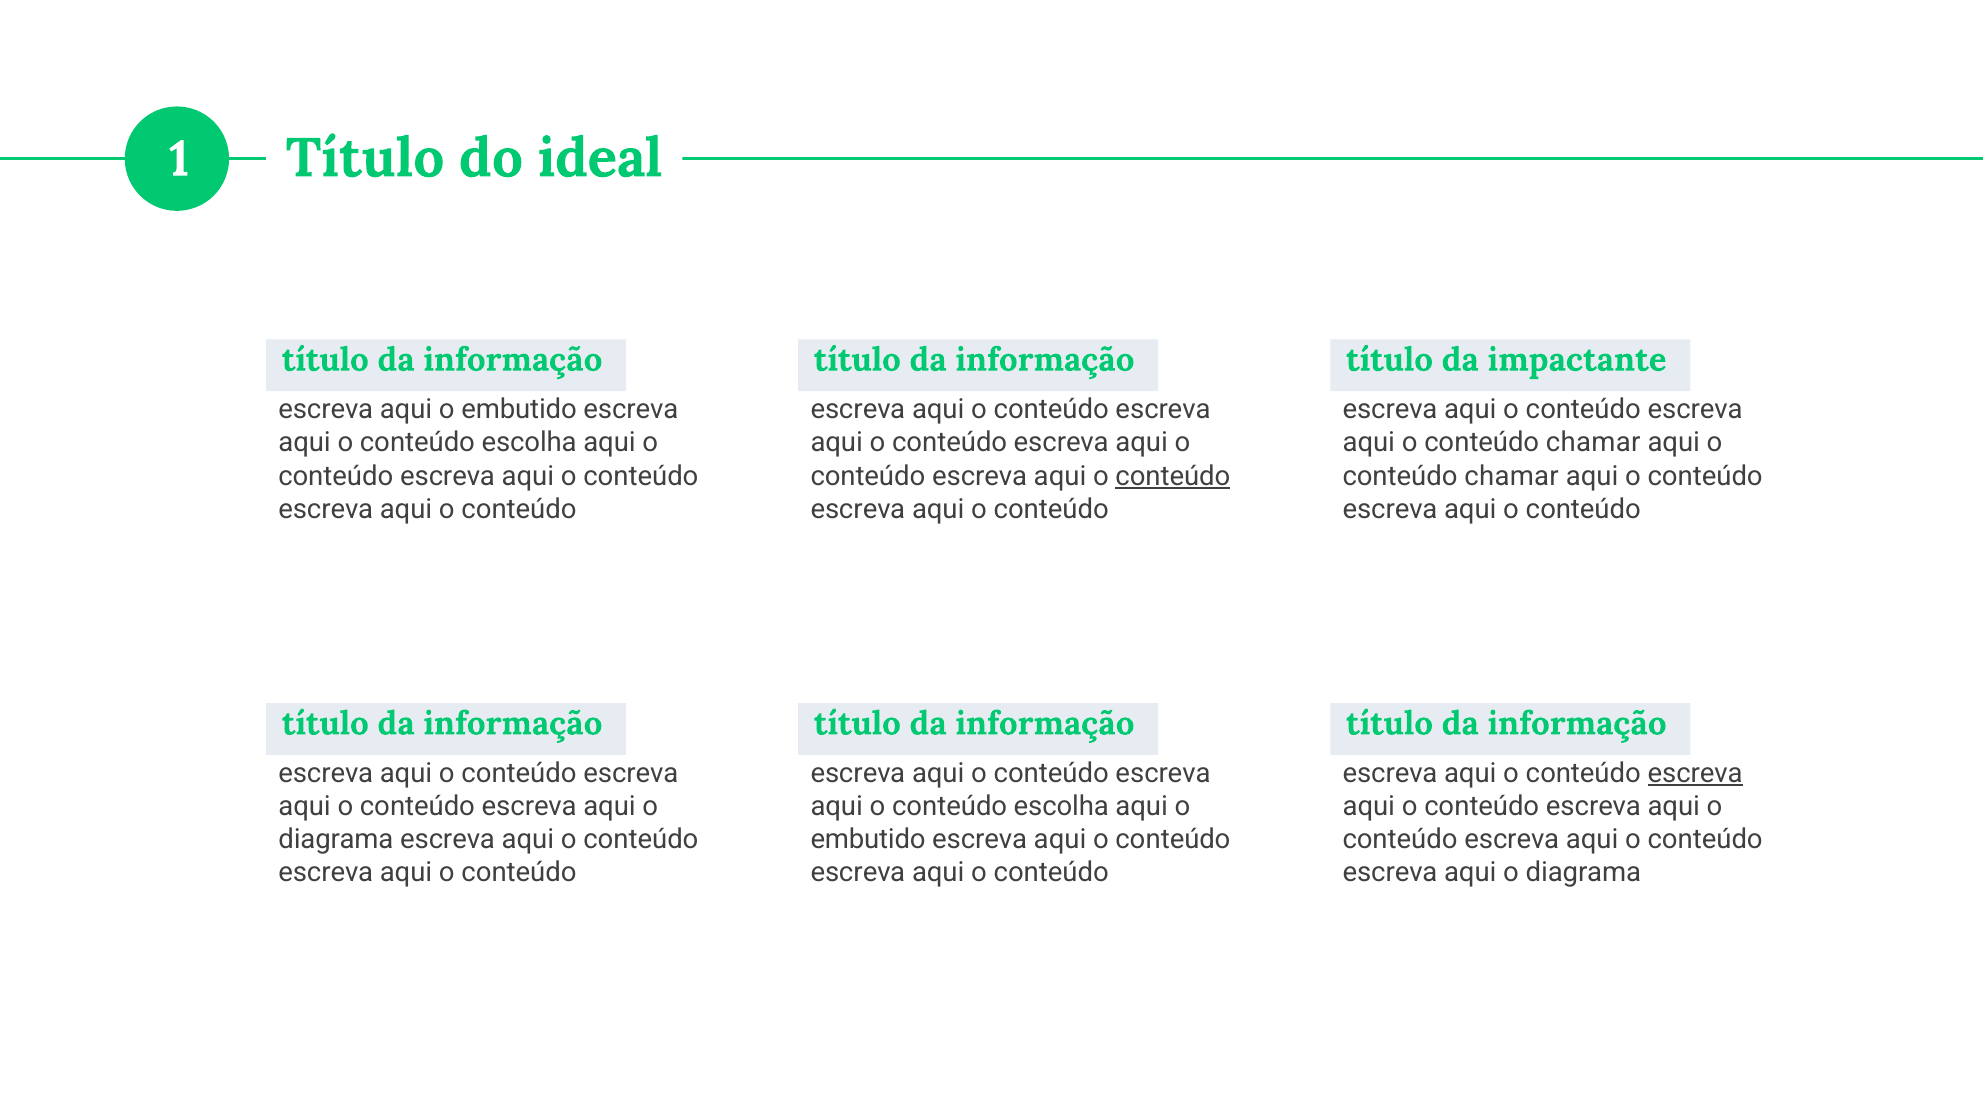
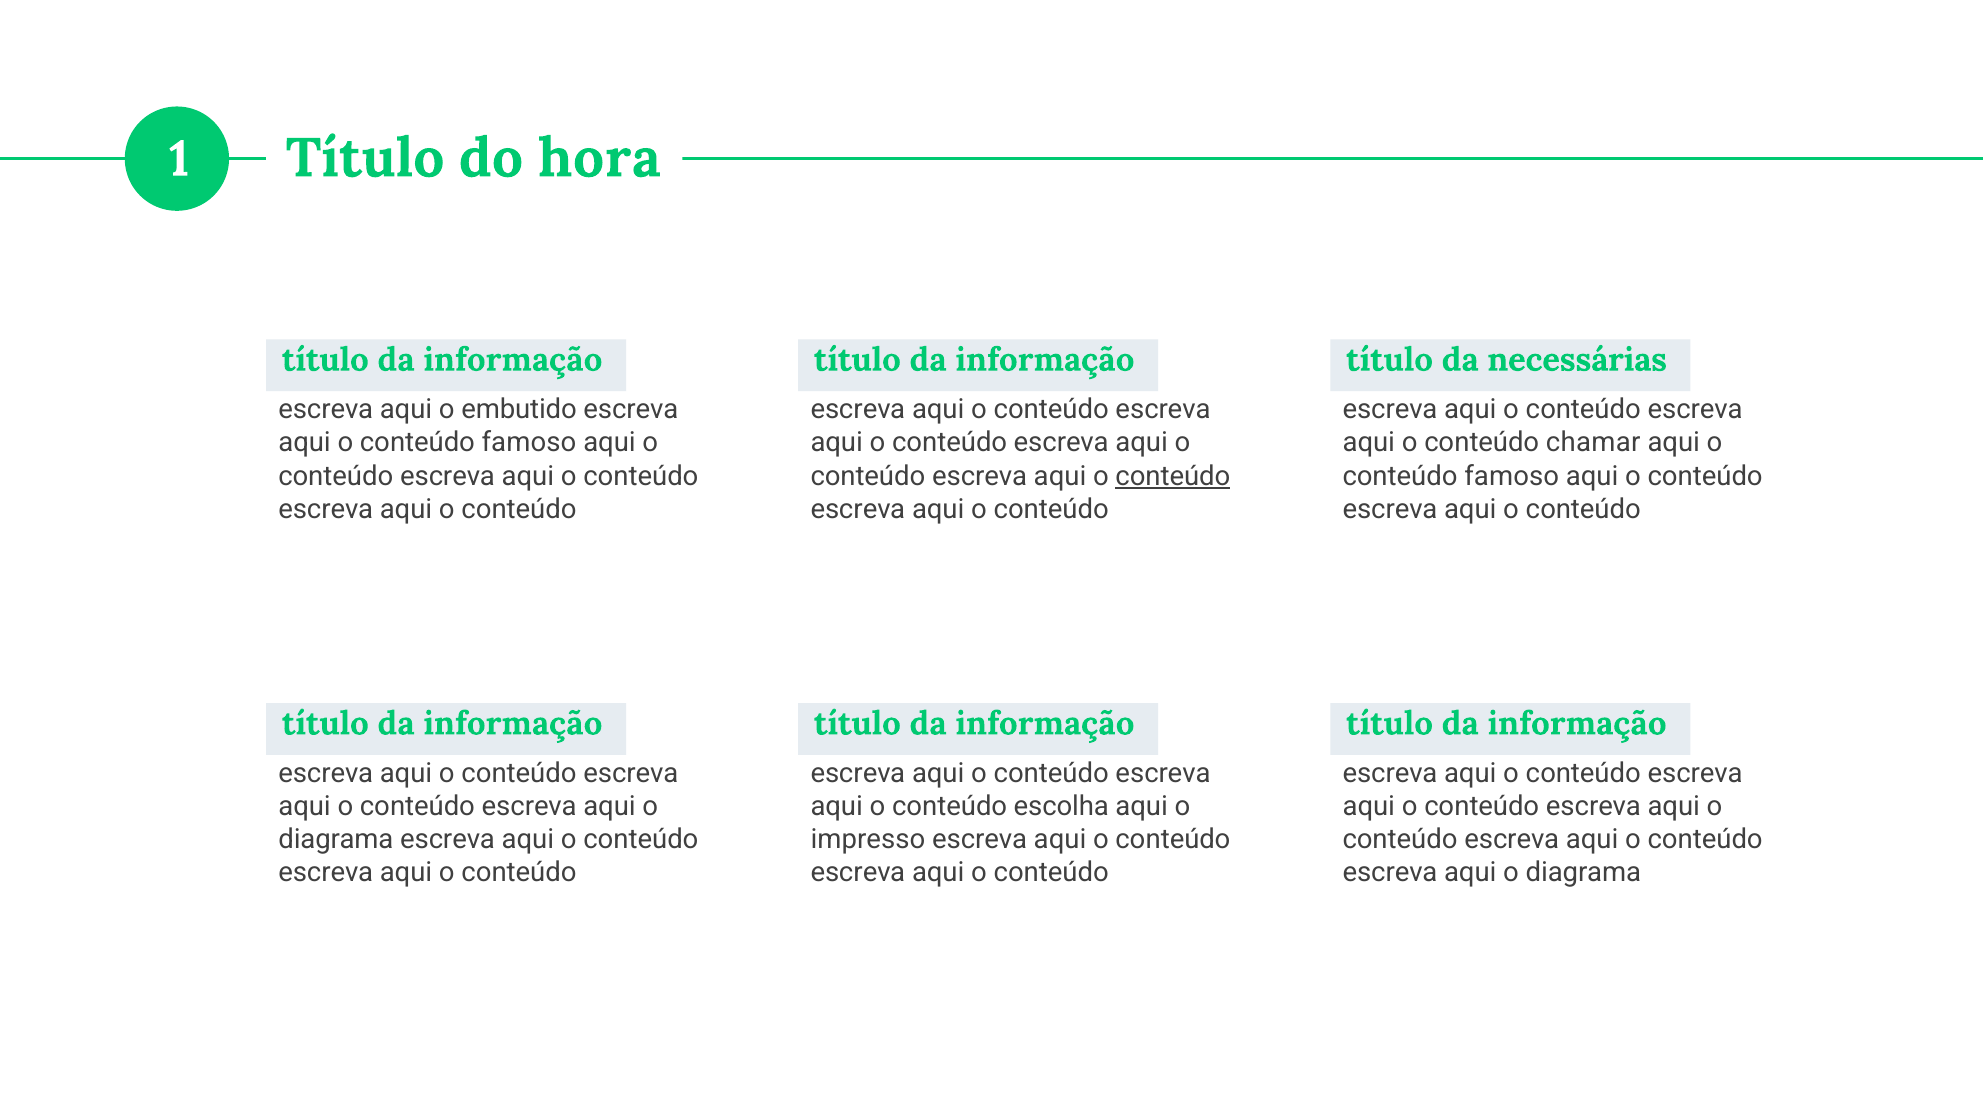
ideal: ideal -> hora
impactante: impactante -> necessárias
escolha at (529, 443): escolha -> famoso
chamar at (1512, 476): chamar -> famoso
escreva at (1695, 773) underline: present -> none
embutido at (868, 839): embutido -> impresso
